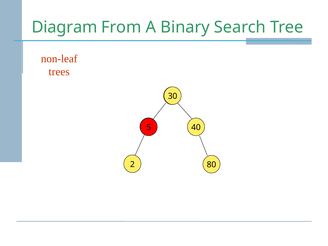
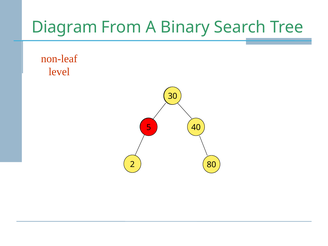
trees: trees -> level
